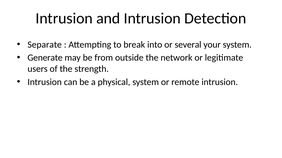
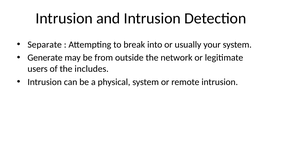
several: several -> usually
strength: strength -> includes
